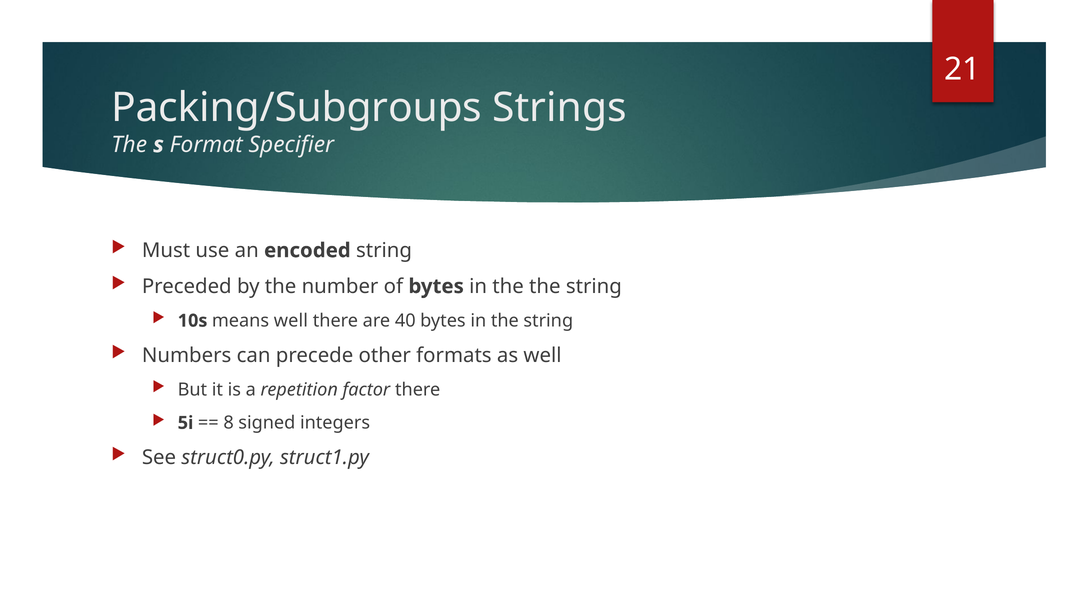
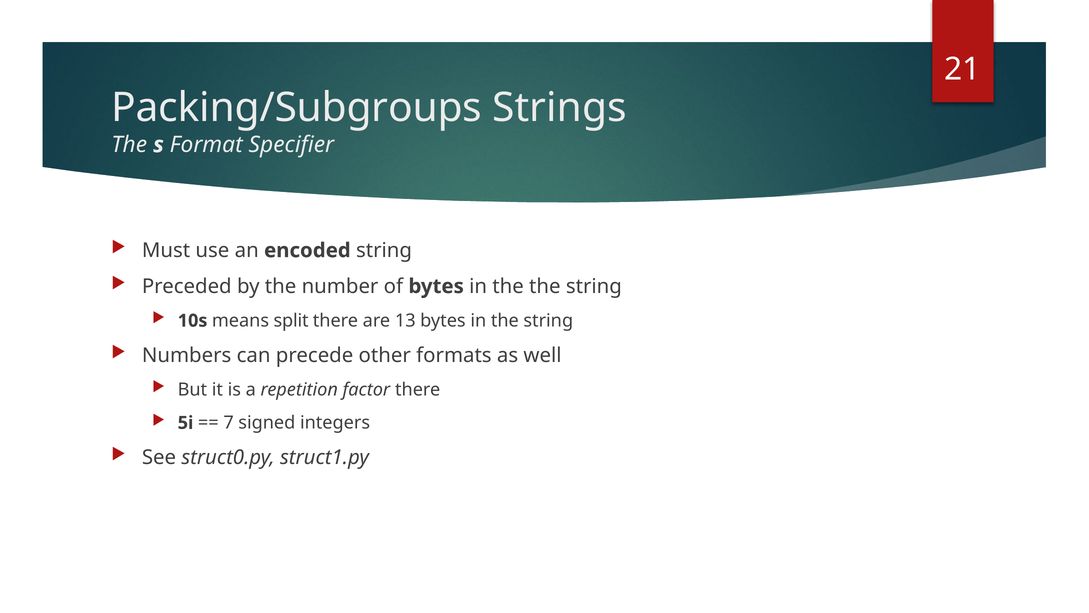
means well: well -> split
40: 40 -> 13
8: 8 -> 7
